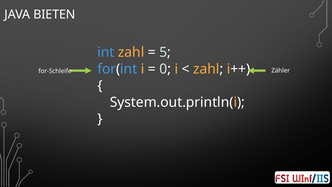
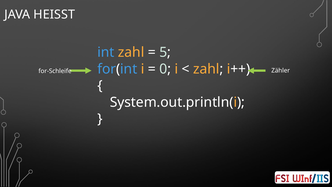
BIETEN: BIETEN -> HEISST
